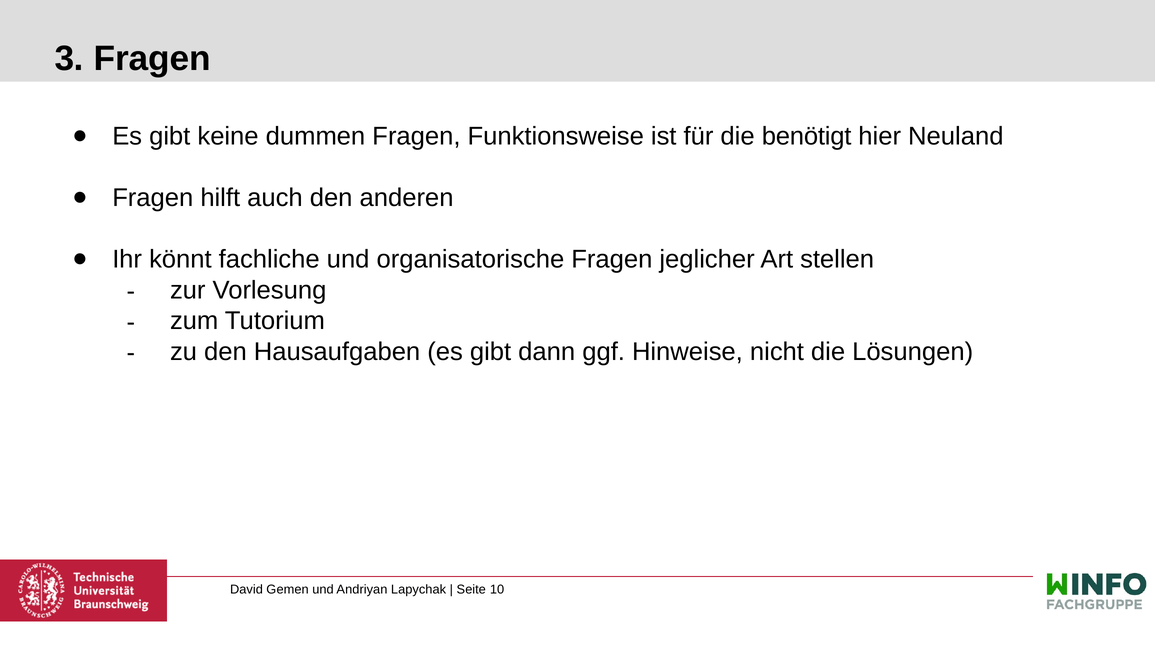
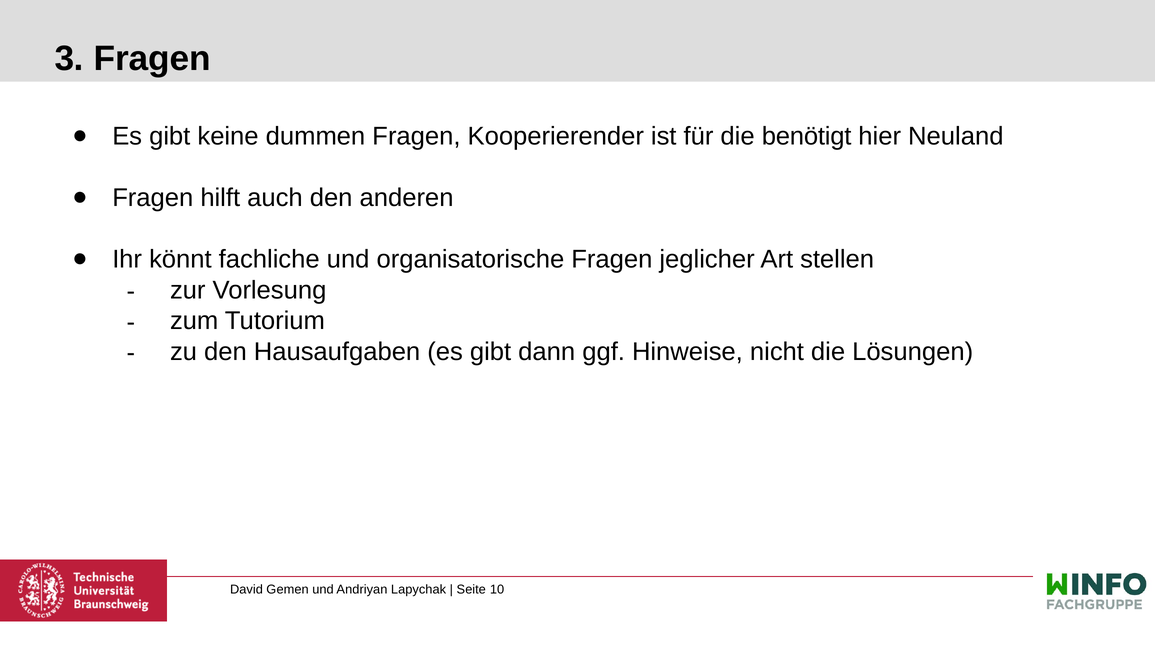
Funktionsweise: Funktionsweise -> Kooperierender
